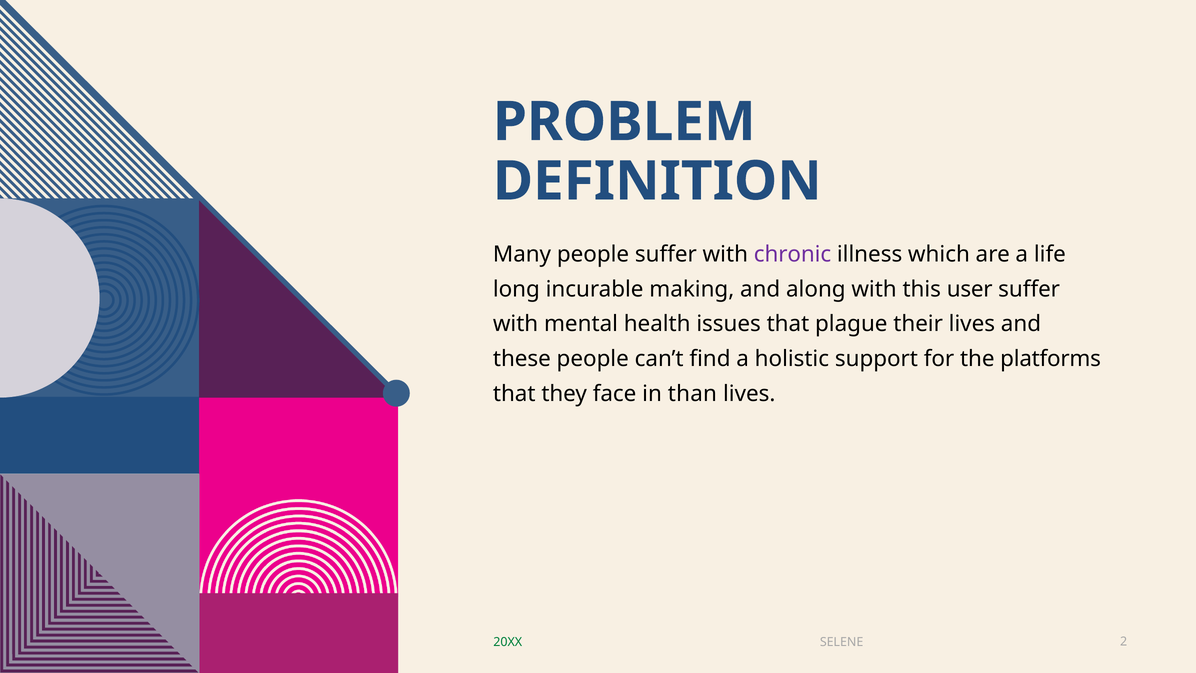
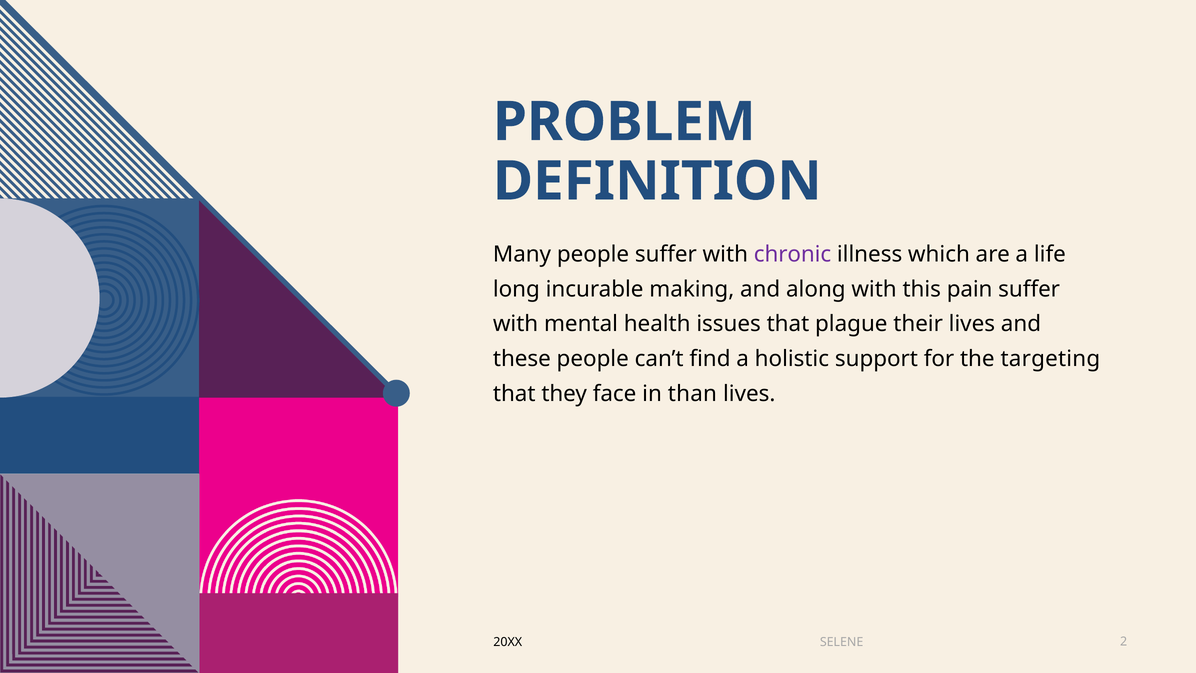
user: user -> pain
platforms: platforms -> targeting
20XX colour: green -> black
